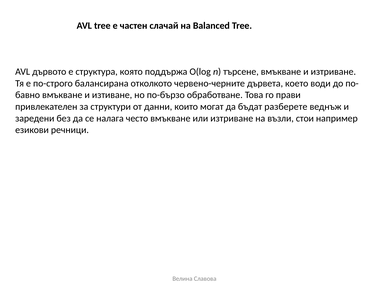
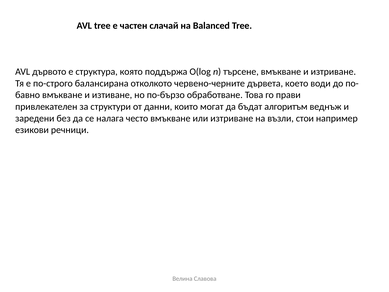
разберете: разберете -> алгоритъм
